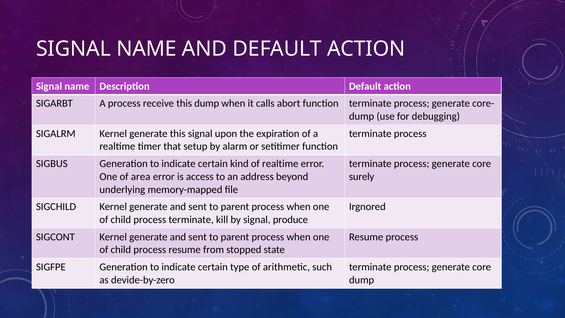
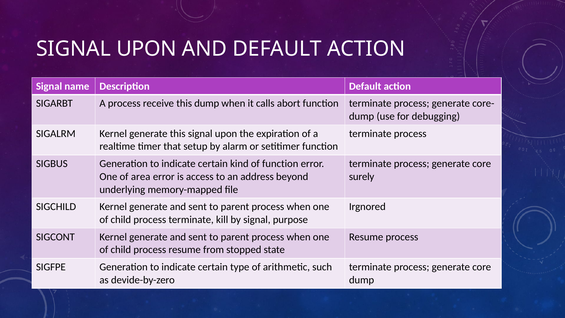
NAME at (146, 49): NAME -> UPON
of realtime: realtime -> function
produce: produce -> purpose
